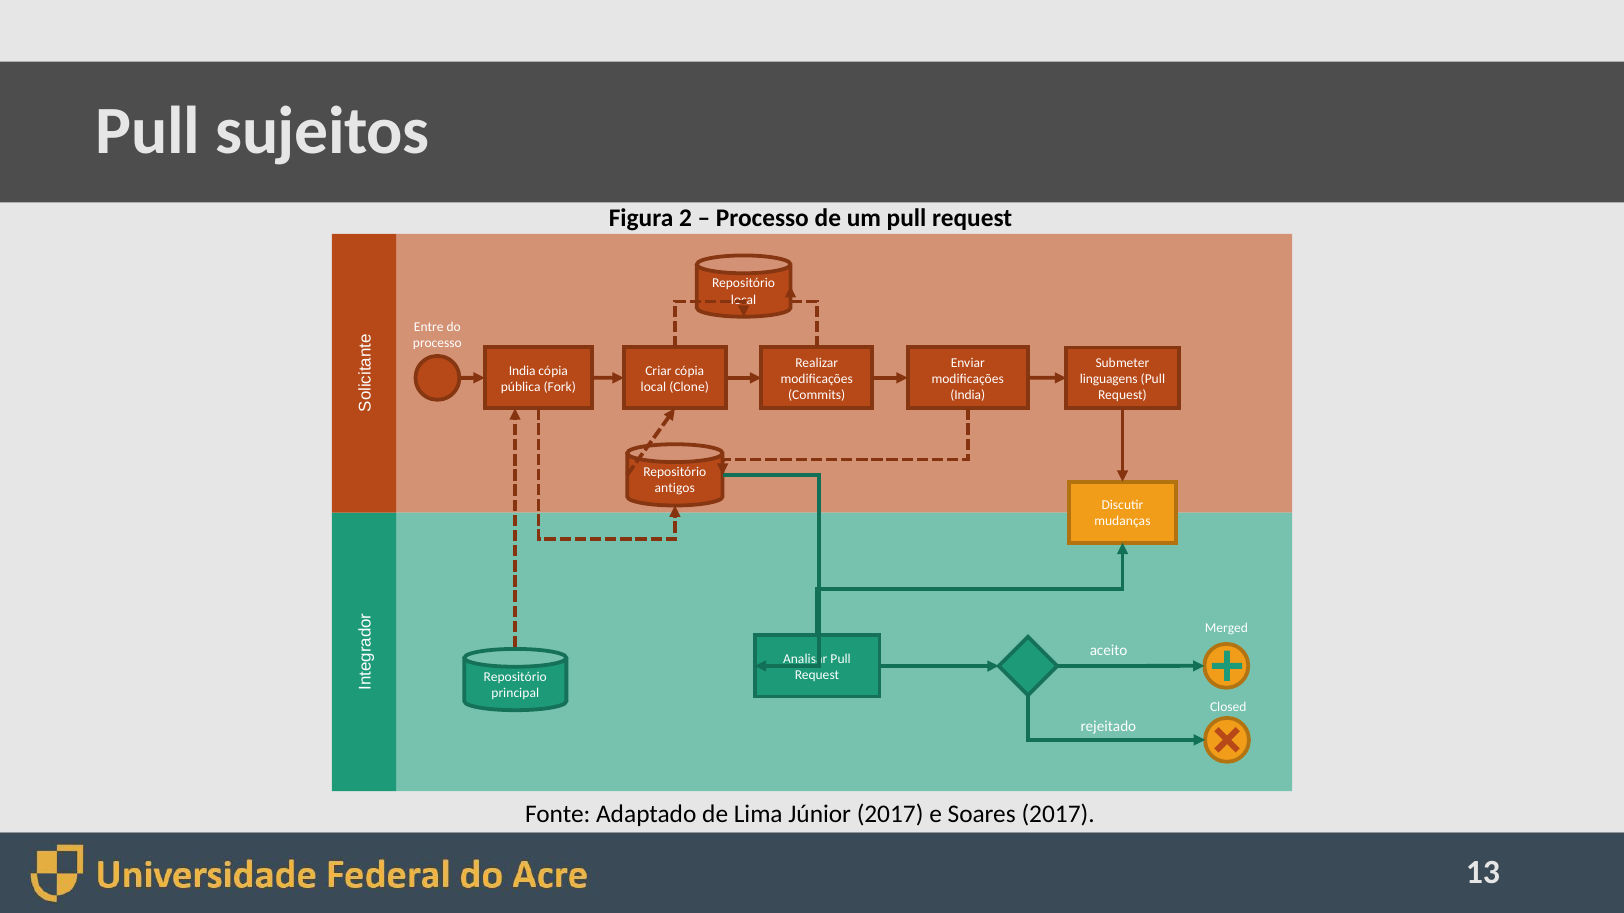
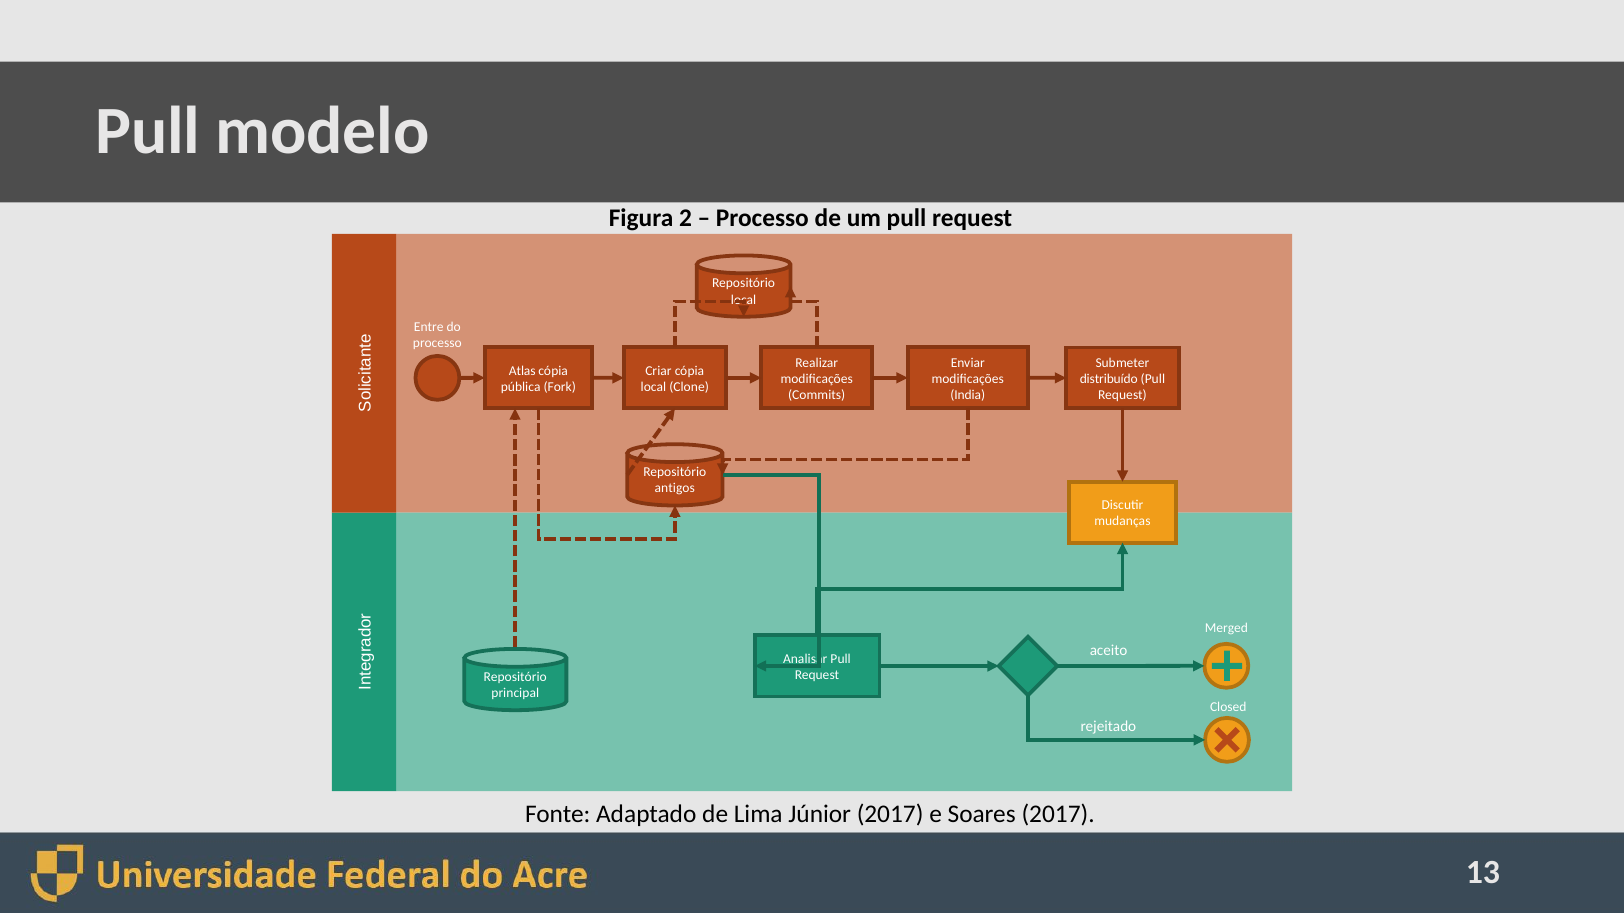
sujeitos: sujeitos -> modelo
India at (522, 371): India -> Atlas
linguagens: linguagens -> distribuído
